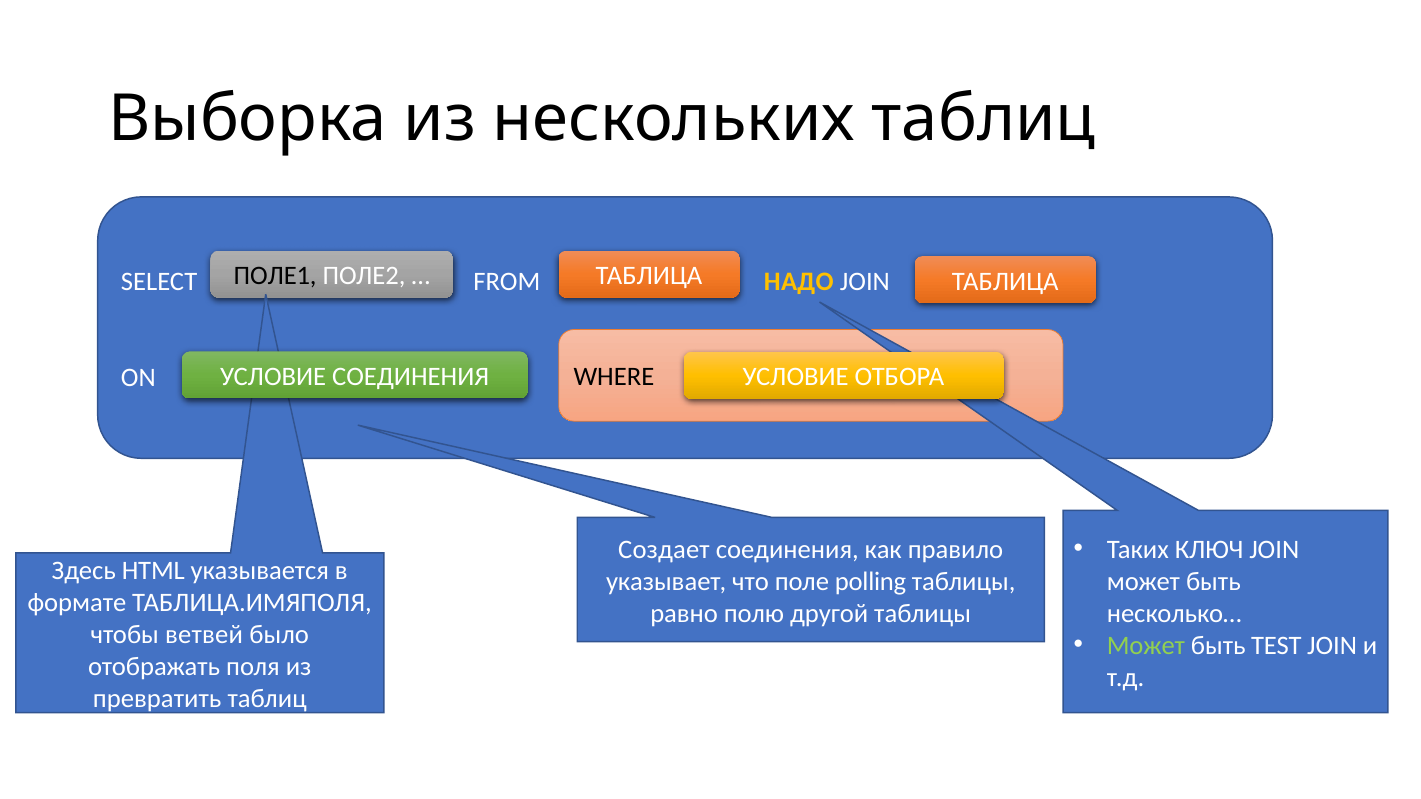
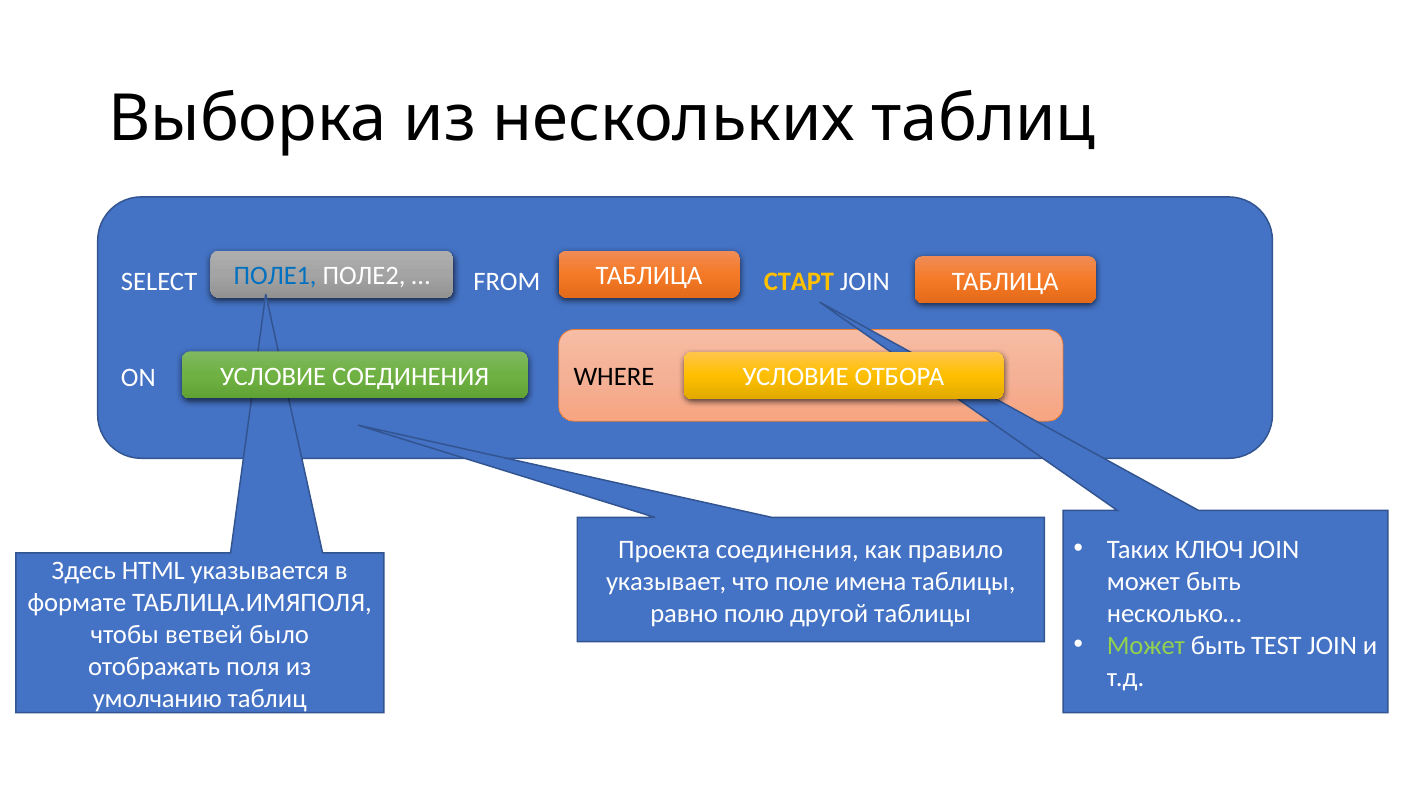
ПОЛЕ1 colour: black -> blue
НАДО: НАДО -> СТАРТ
Создает: Создает -> Проекта
polling: polling -> имена
превратить: превратить -> умолчанию
